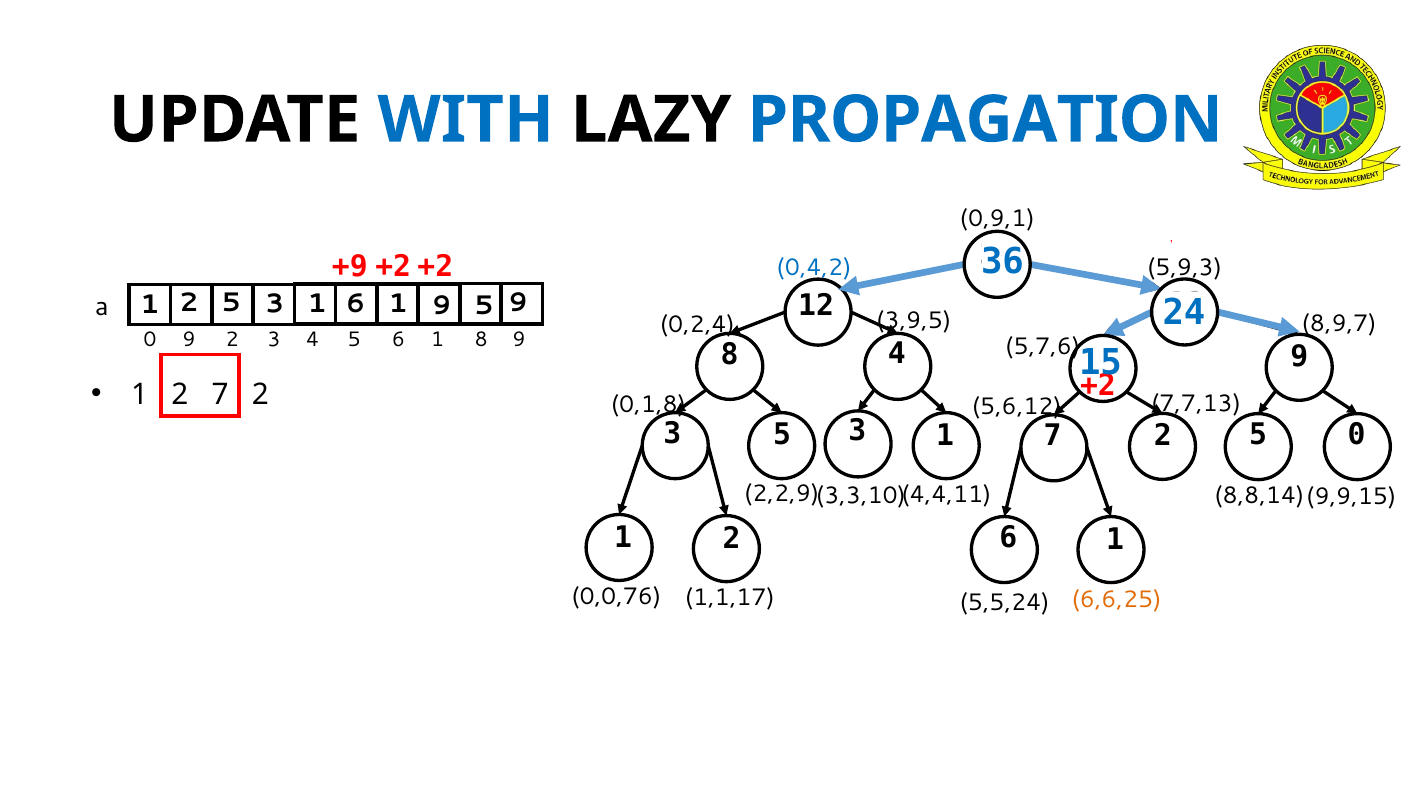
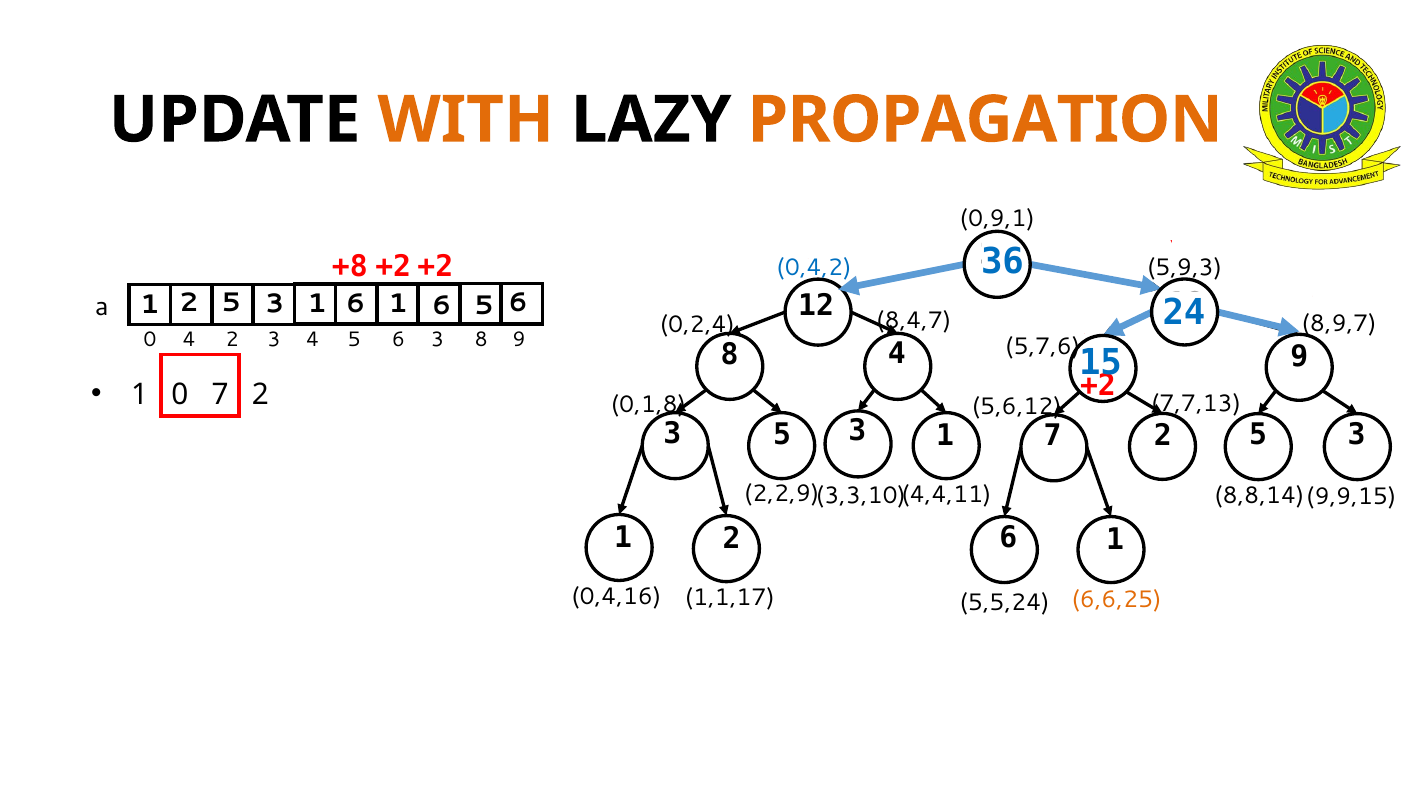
WITH colour: blue -> orange
PROPAGATION colour: blue -> orange
+9: +9 -> +8
6 1 9: 9 -> 6
9 at (518, 303): 9 -> 6
3,9,5: 3,9,5 -> 8,4,7
0 9: 9 -> 4
5 6 1: 1 -> 3
2 at (180, 394): 2 -> 0
0 at (1356, 434): 0 -> 3
0,0,76: 0,0,76 -> 0,4,16
